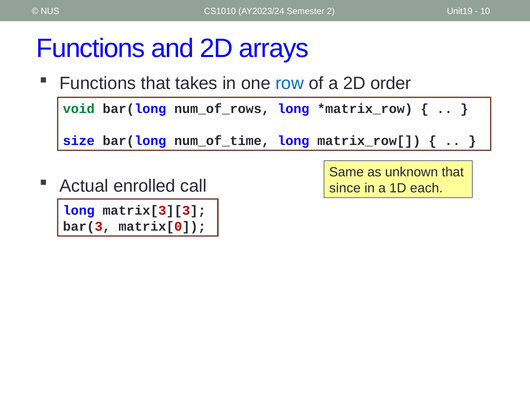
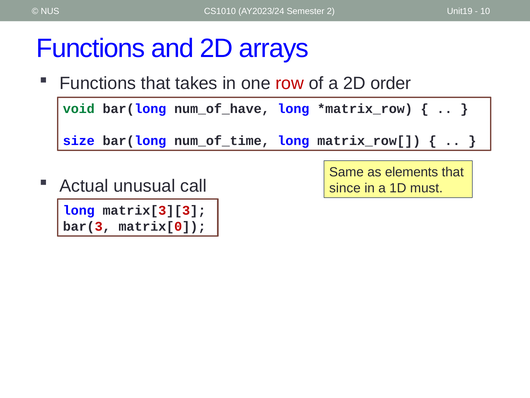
row colour: blue -> red
num_of_rows: num_of_rows -> num_of_have
unknown: unknown -> elements
enrolled: enrolled -> unusual
each: each -> must
